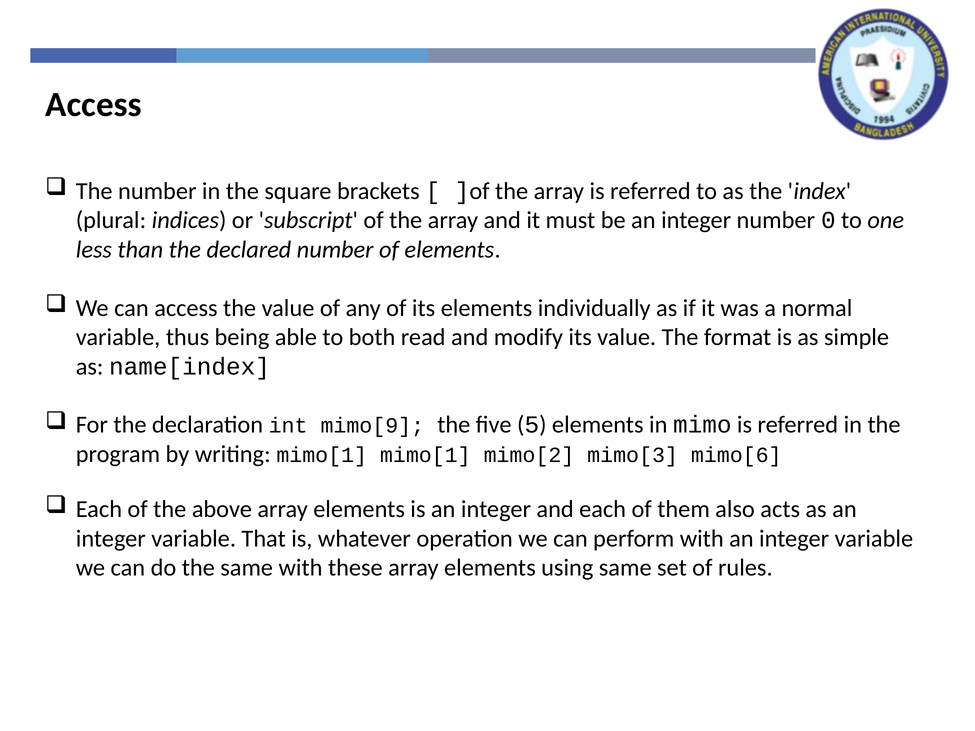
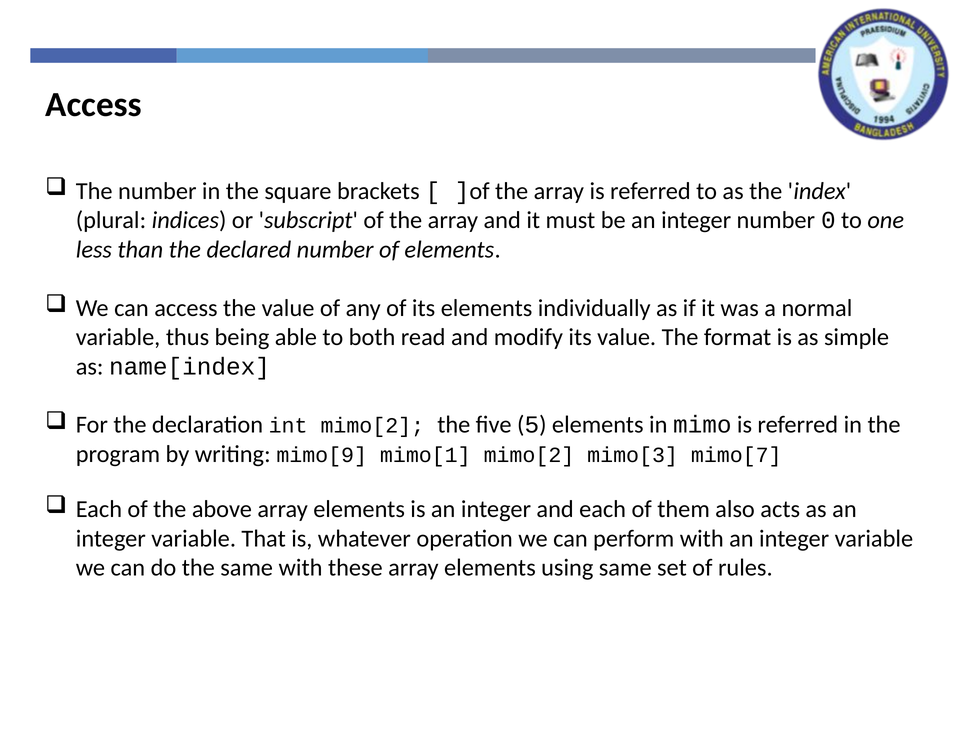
int mimo[9: mimo[9 -> mimo[2
writing mimo[1: mimo[1 -> mimo[9
mimo[6: mimo[6 -> mimo[7
